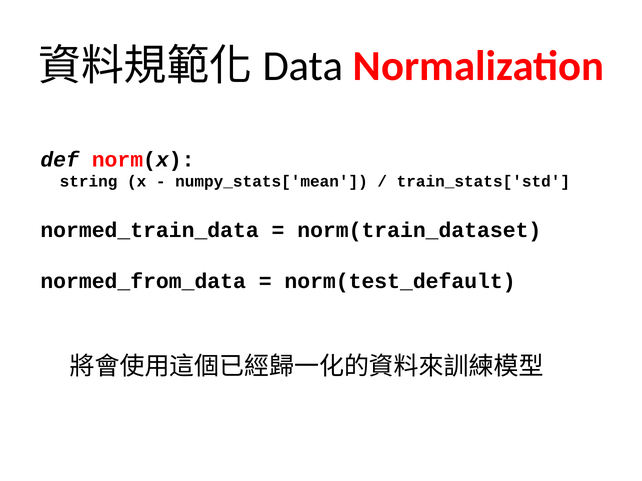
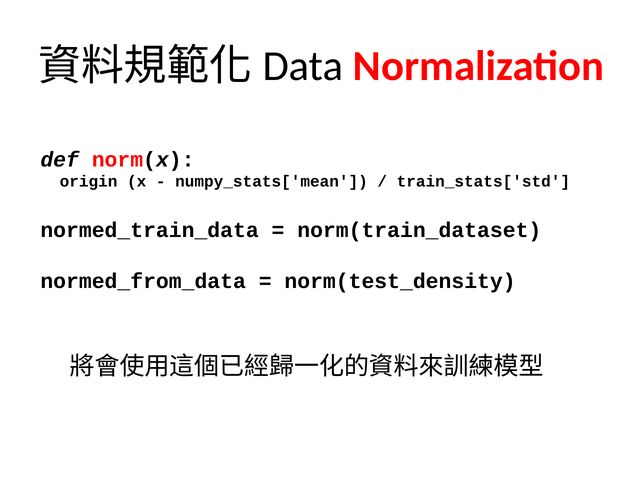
string: string -> origin
norm(test_default: norm(test_default -> norm(test_density
